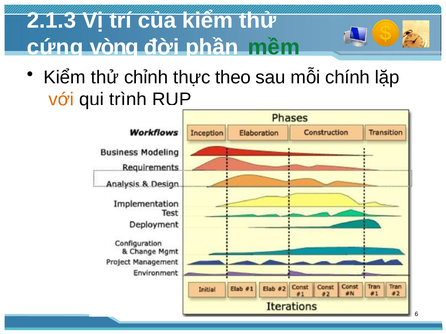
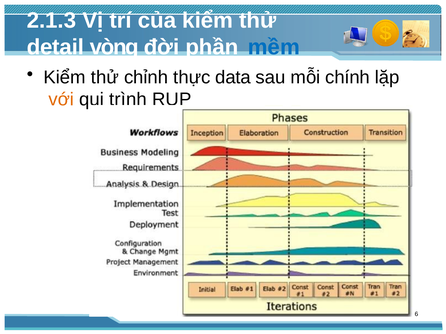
cứng: cứng -> detail
mềm colour: green -> blue
theo: theo -> data
